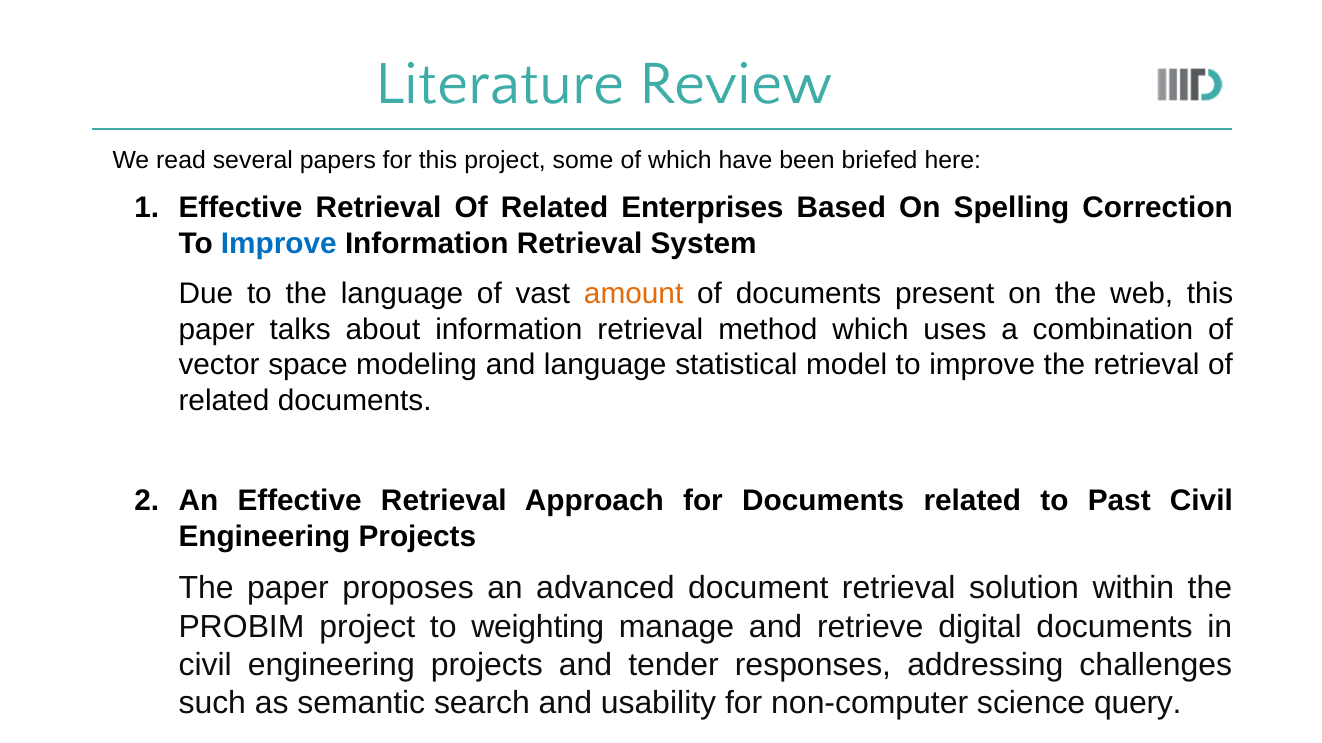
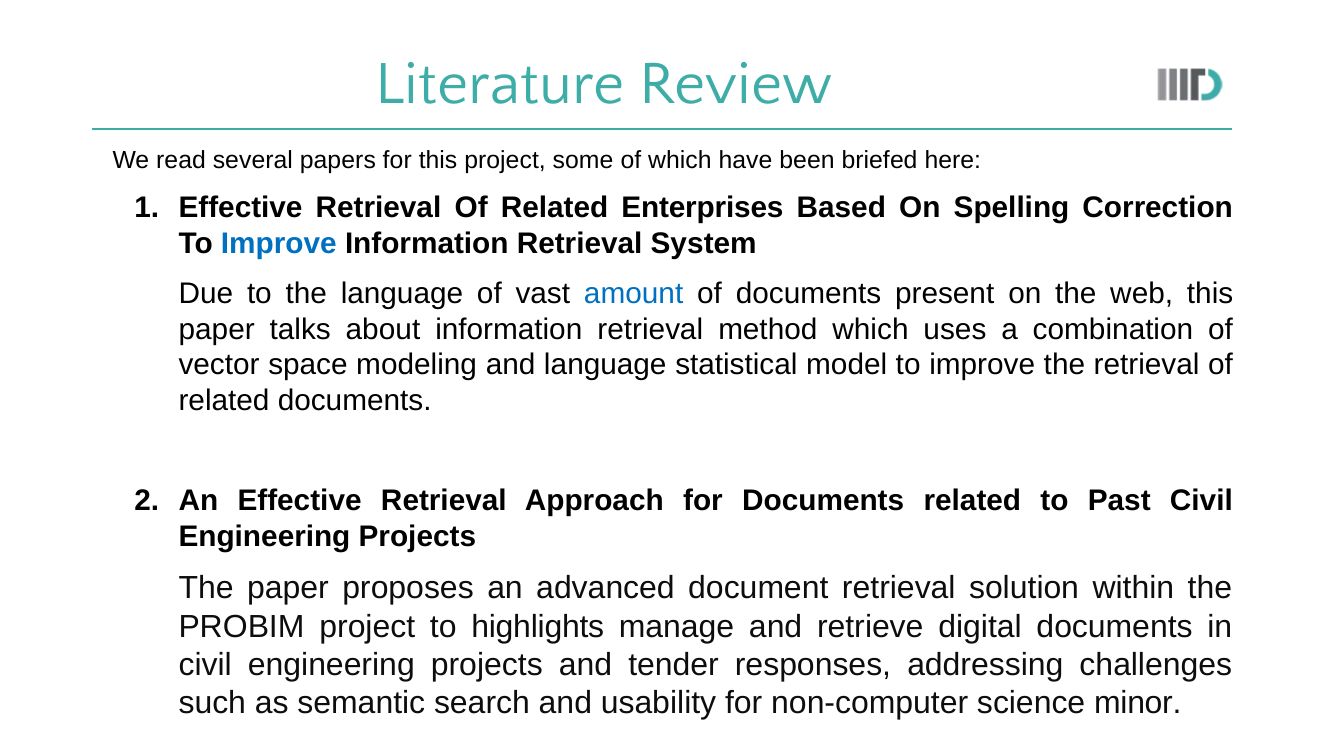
amount colour: orange -> blue
weighting: weighting -> highlights
query: query -> minor
